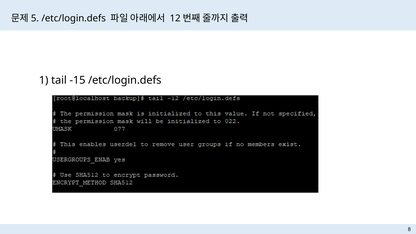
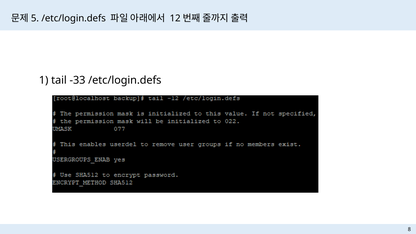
-15: -15 -> -33
